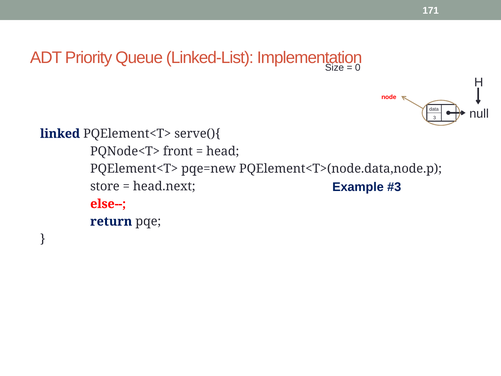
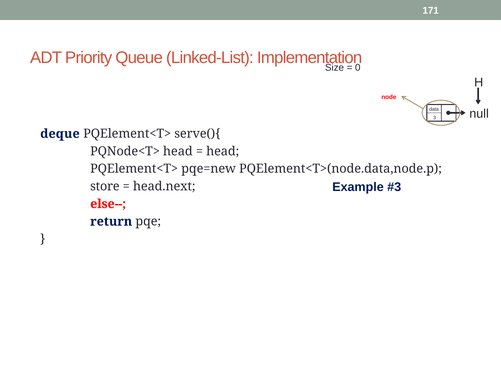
linked: linked -> deque
PQNode<T> front: front -> head
